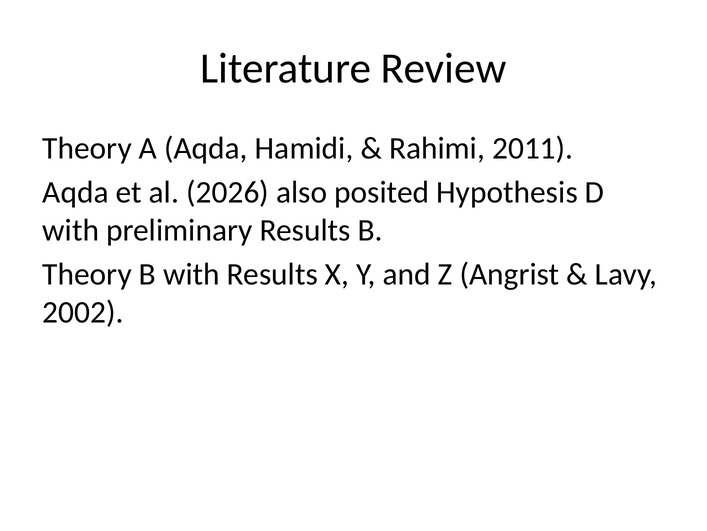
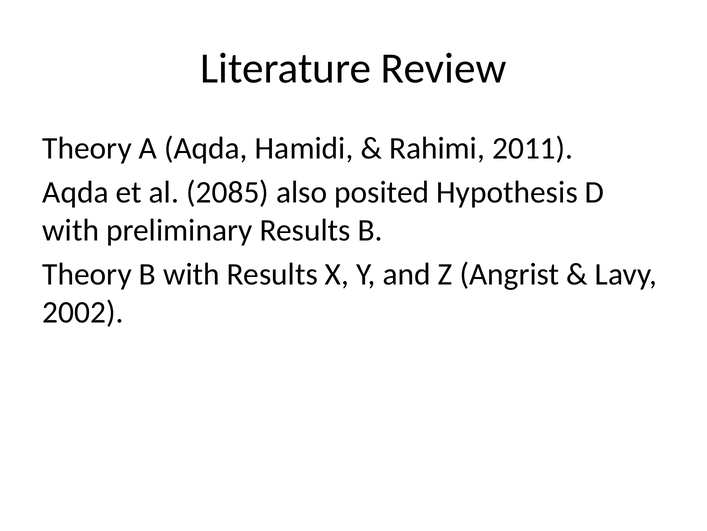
2026: 2026 -> 2085
